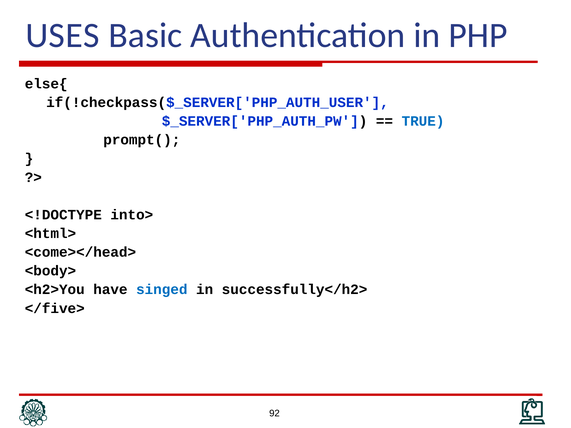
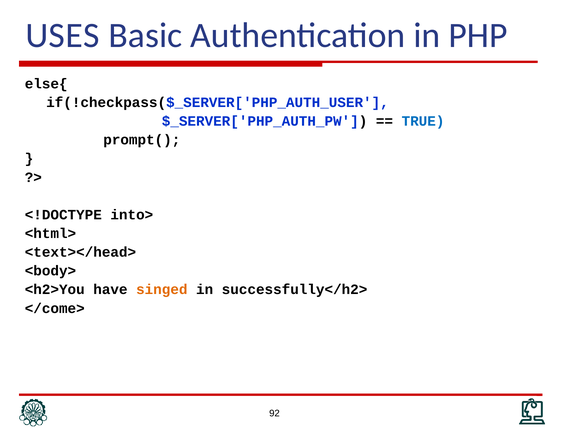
<come></head>: <come></head> -> <text></head>
singed colour: blue -> orange
</five>: </five> -> </come>
